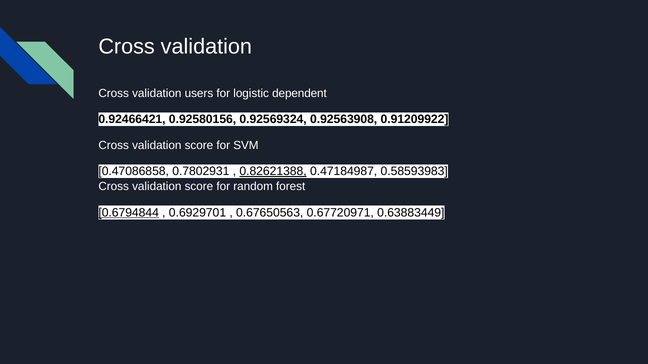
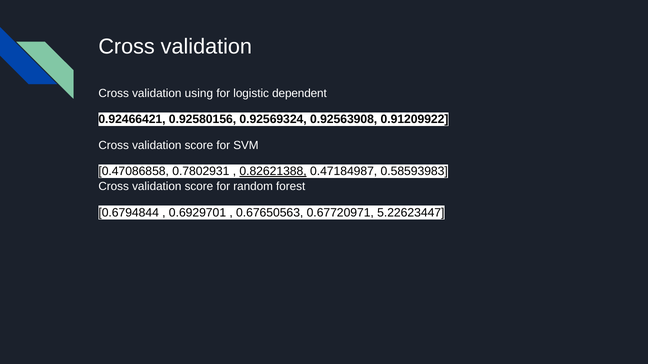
users: users -> using
0.6794844 underline: present -> none
0.63883449: 0.63883449 -> 5.22623447
